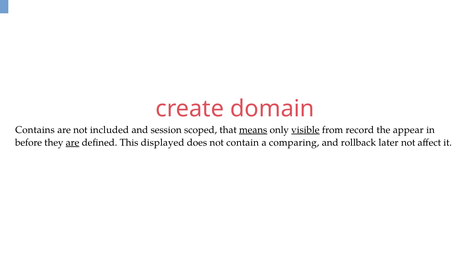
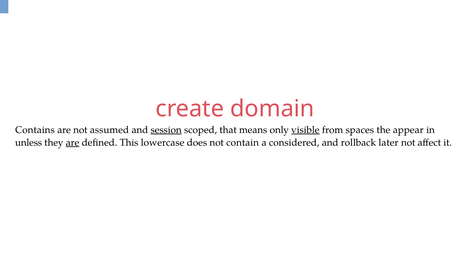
included: included -> assumed
session underline: none -> present
means underline: present -> none
record: record -> spaces
before: before -> unless
displayed: displayed -> lowercase
comparing: comparing -> considered
